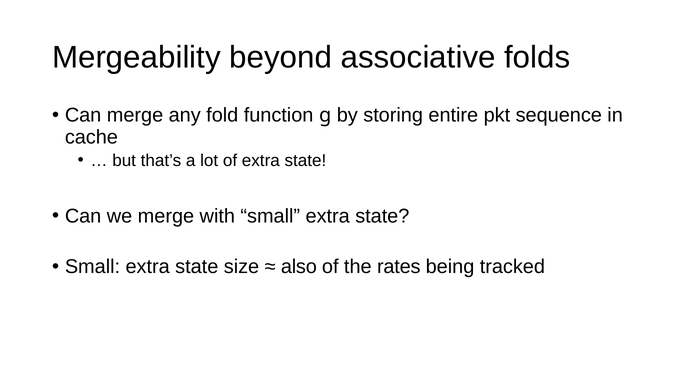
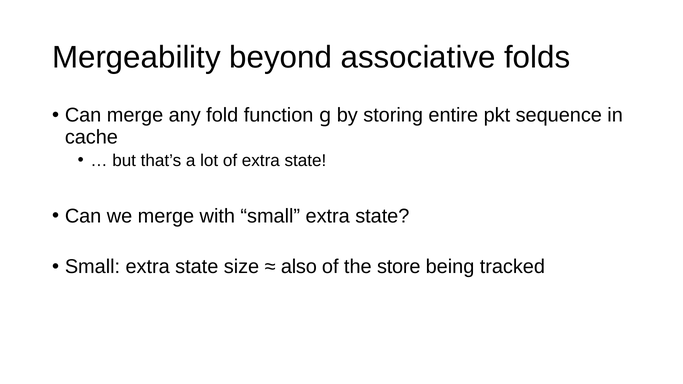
rates: rates -> store
